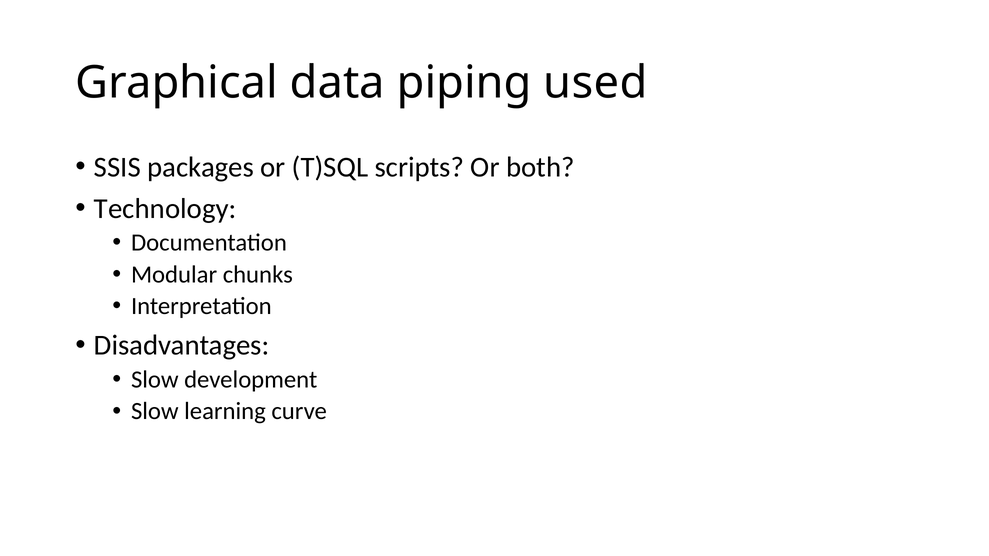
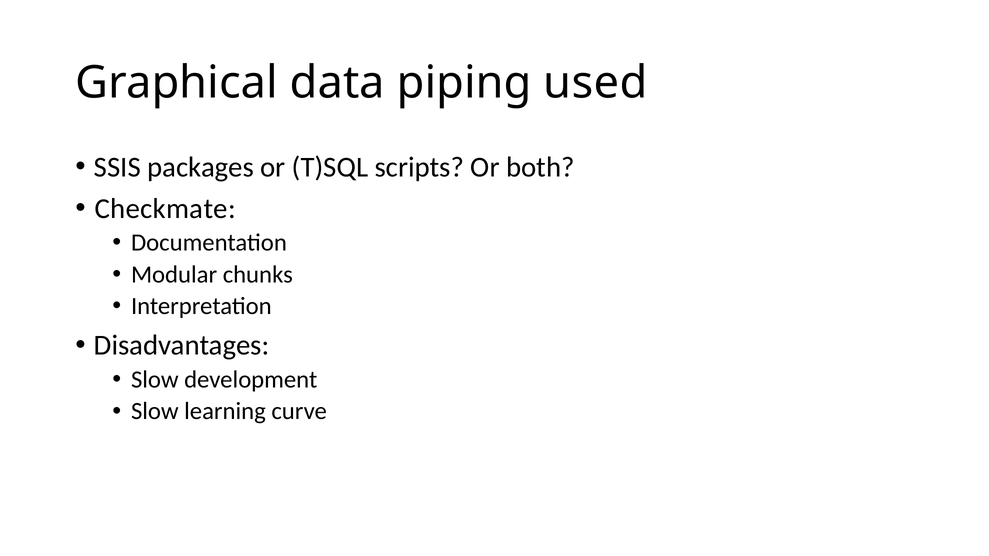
Technology: Technology -> Checkmate
